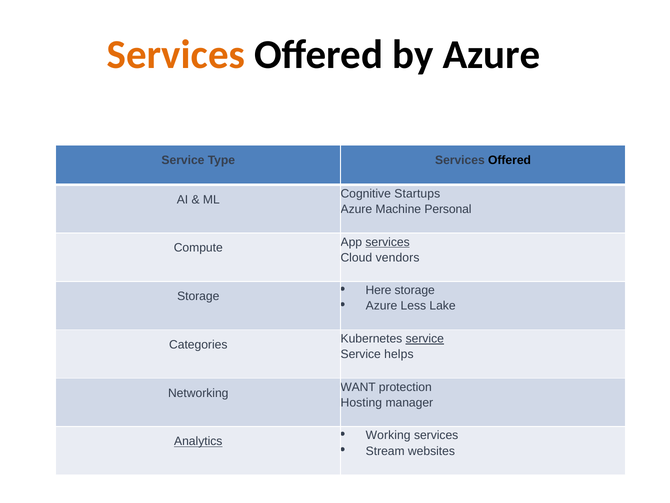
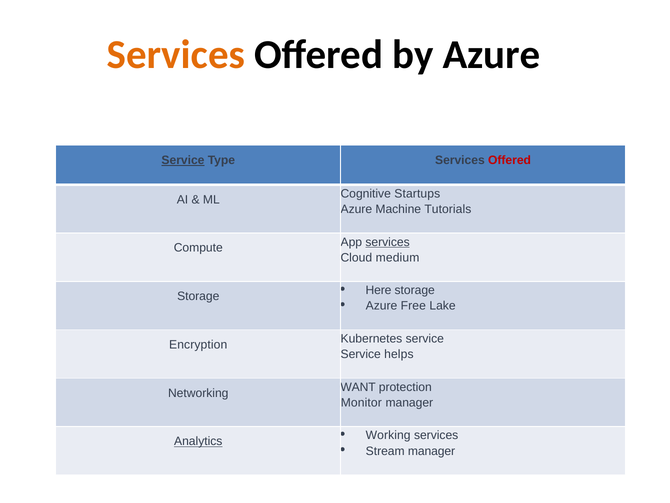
Service at (183, 160) underline: none -> present
Offered at (510, 160) colour: black -> red
Personal: Personal -> Tutorials
vendors: vendors -> medium
Less: Less -> Free
Categories: Categories -> Encryption
service at (425, 338) underline: present -> none
Hosting: Hosting -> Monitor
Stream websites: websites -> manager
